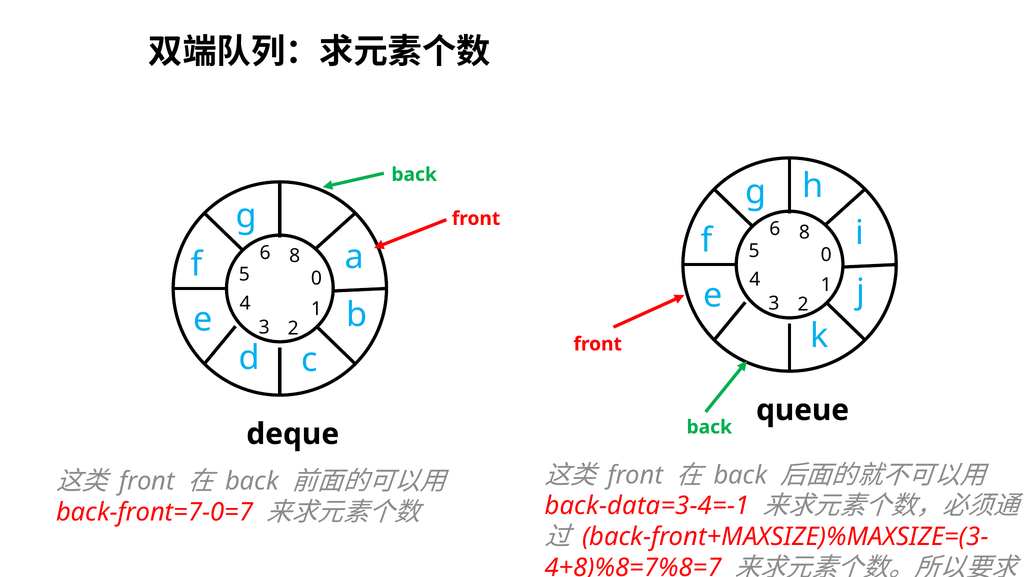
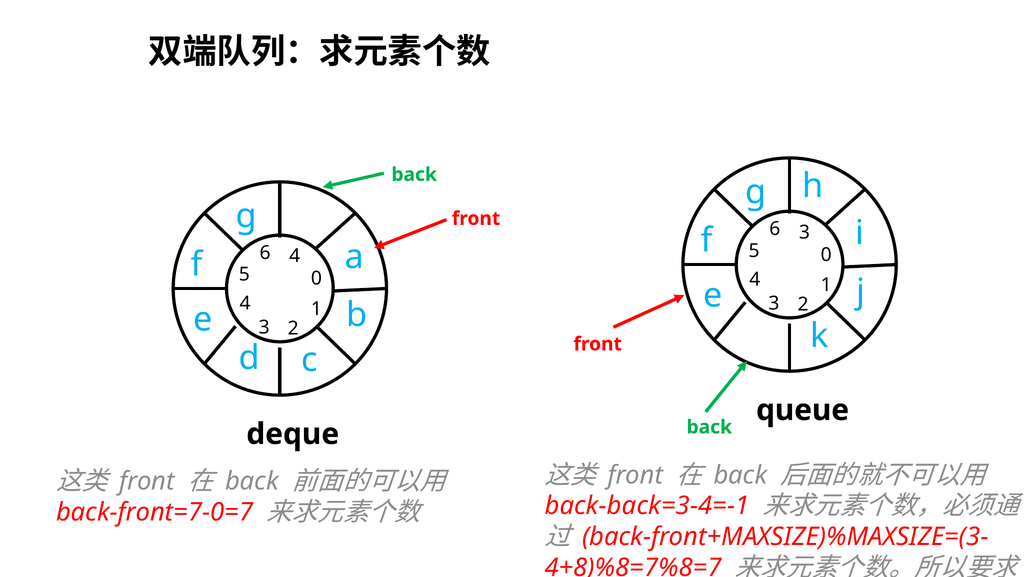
8 at (804, 232): 8 -> 3
8 at (295, 256): 8 -> 4
back-data=3-4=-1: back-data=3-4=-1 -> back-back=3-4=-1
